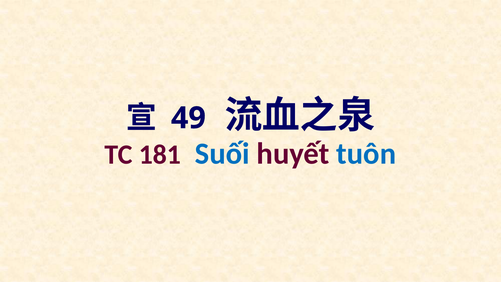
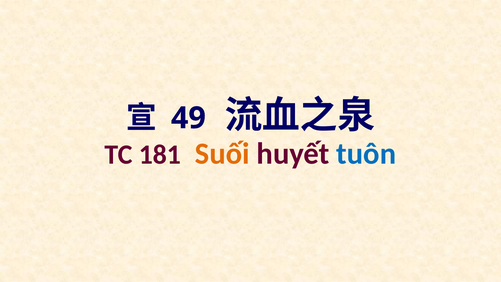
Suối colour: blue -> orange
